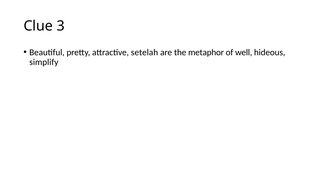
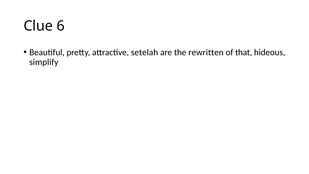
3: 3 -> 6
metaphor: metaphor -> rewritten
well: well -> that
